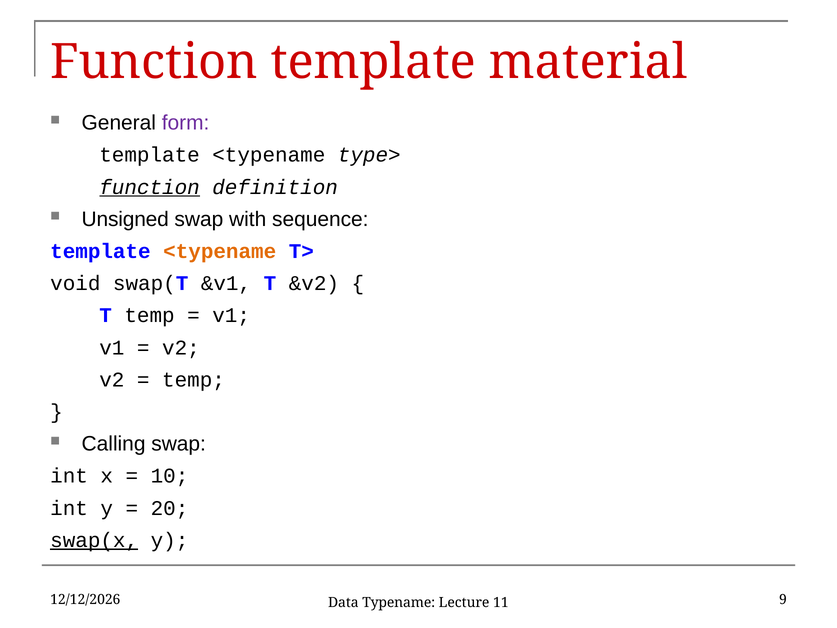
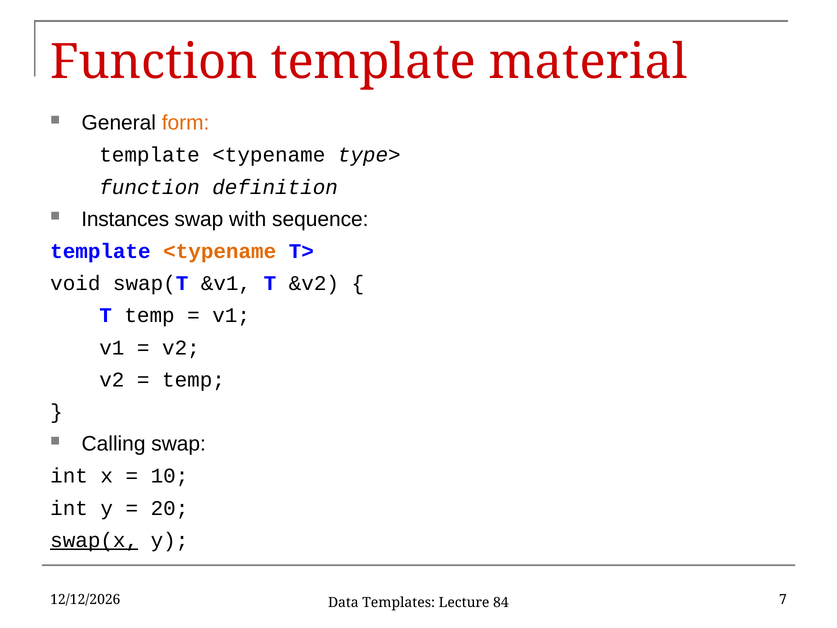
form colour: purple -> orange
function at (150, 187) underline: present -> none
Unsigned: Unsigned -> Instances
9: 9 -> 7
Typename: Typename -> Templates
11: 11 -> 84
